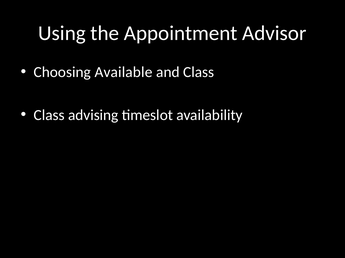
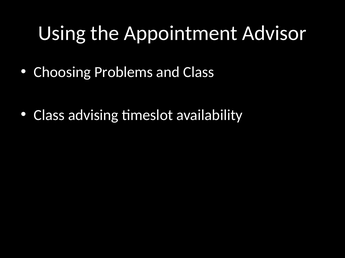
Available: Available -> Problems
